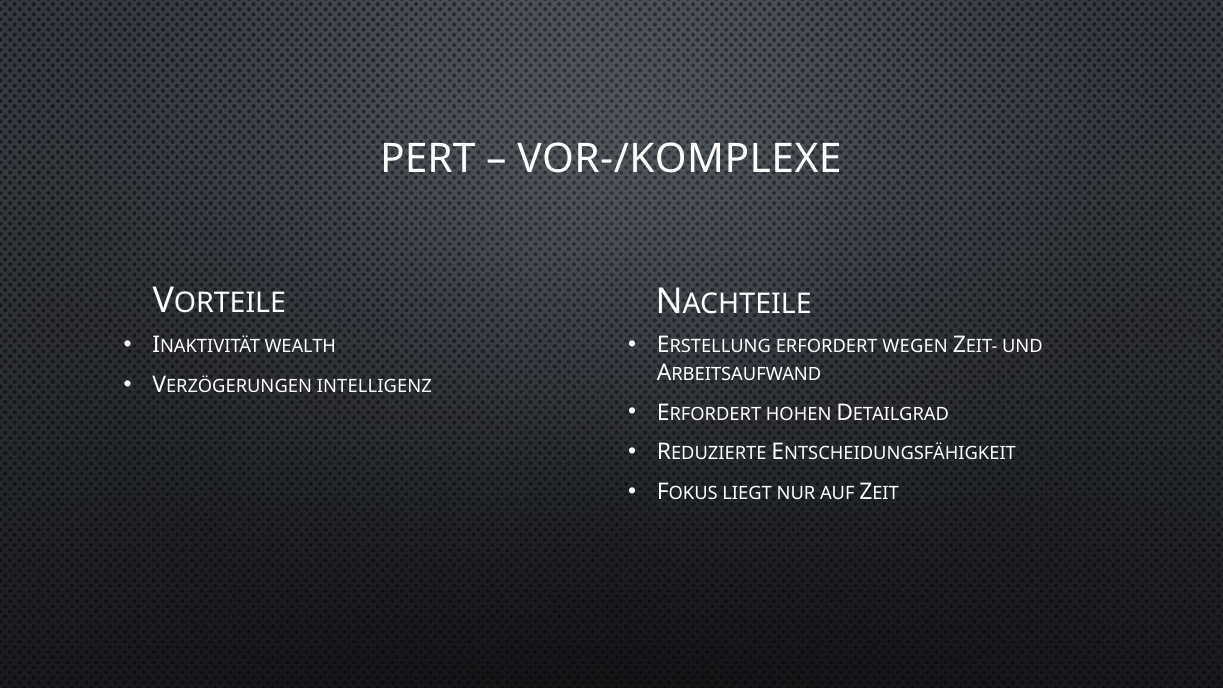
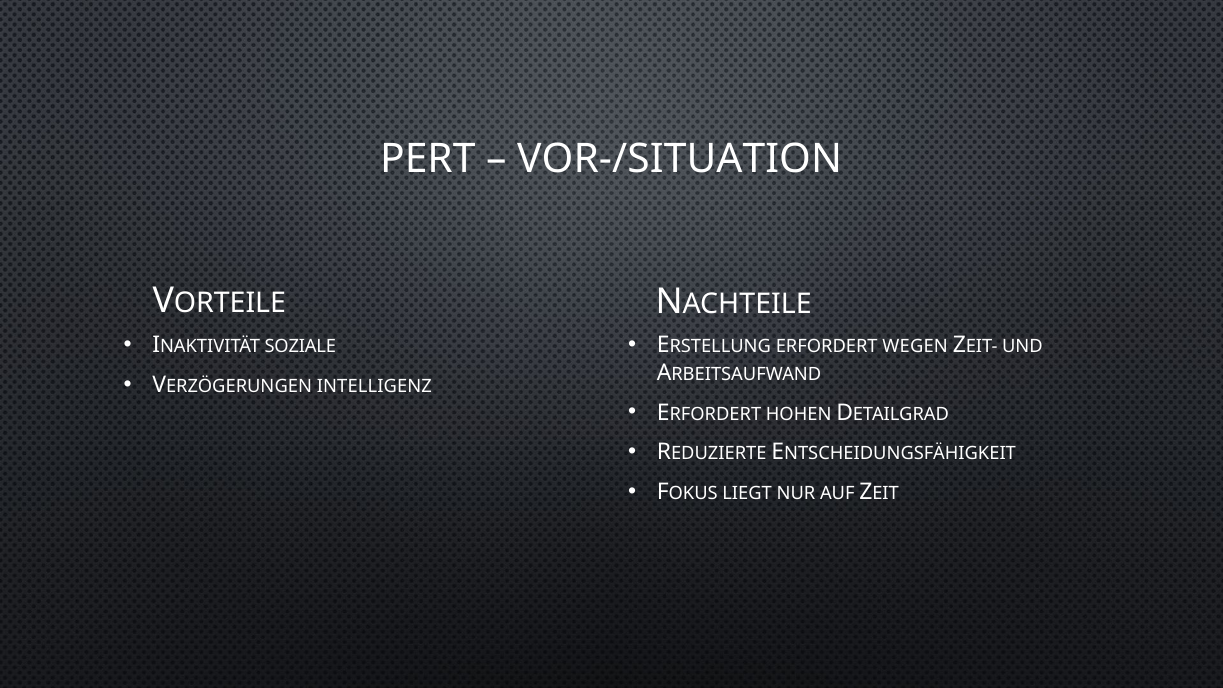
VOR-/KOMPLEXE: VOR-/KOMPLEXE -> VOR-/SITUATION
WEALTH: WEALTH -> SOZIALE
